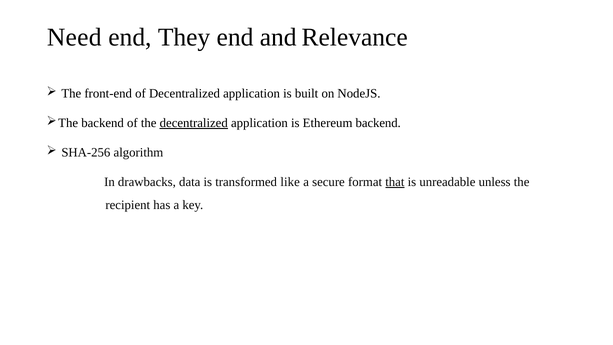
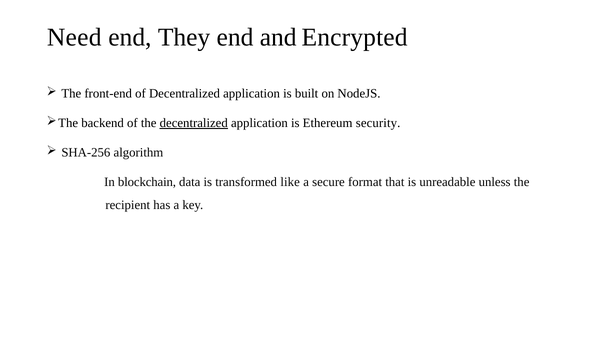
Relevance: Relevance -> Encrypted
Ethereum backend: backend -> security
drawbacks: drawbacks -> blockchain
that underline: present -> none
